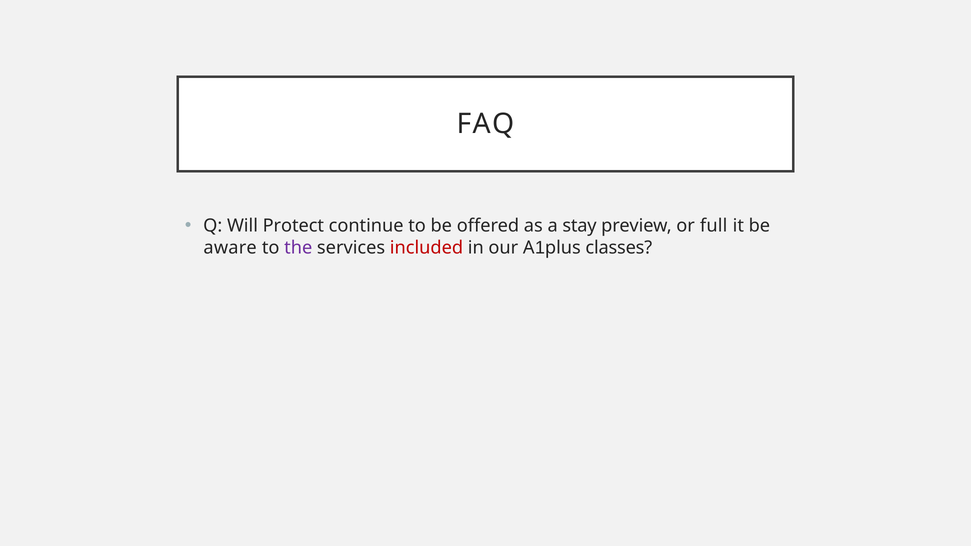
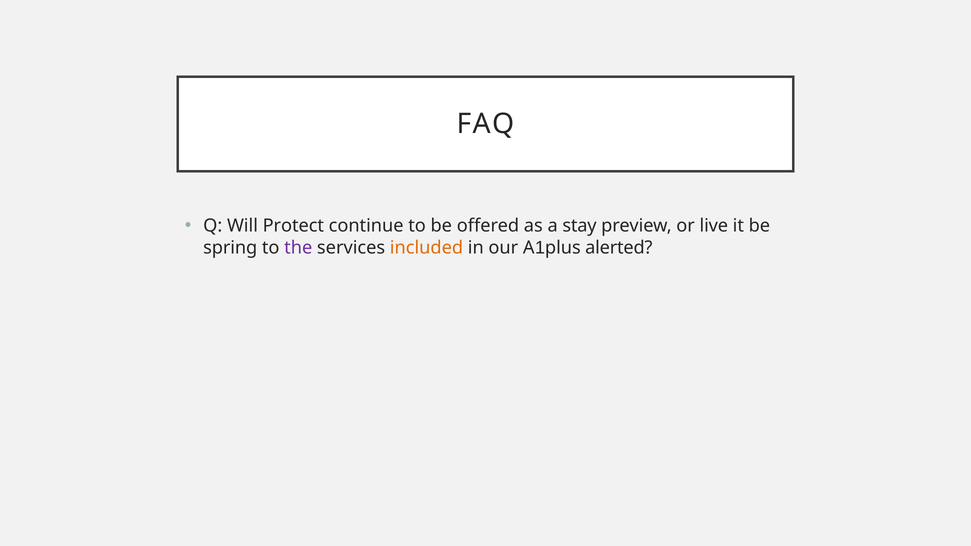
full: full -> live
aware: aware -> spring
included colour: red -> orange
classes: classes -> alerted
